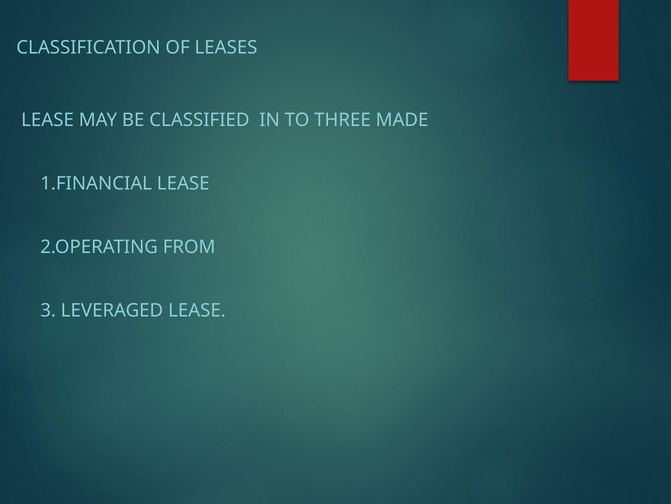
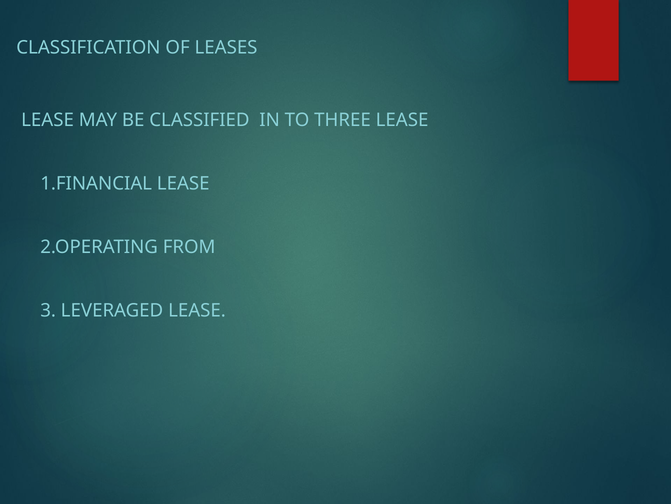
THREE MADE: MADE -> LEASE
